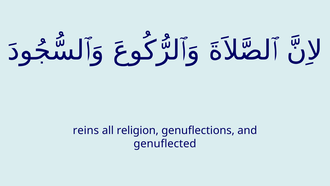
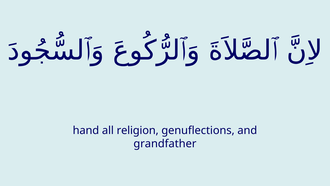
reins: reins -> hand
genuflected: genuflected -> grandfather
